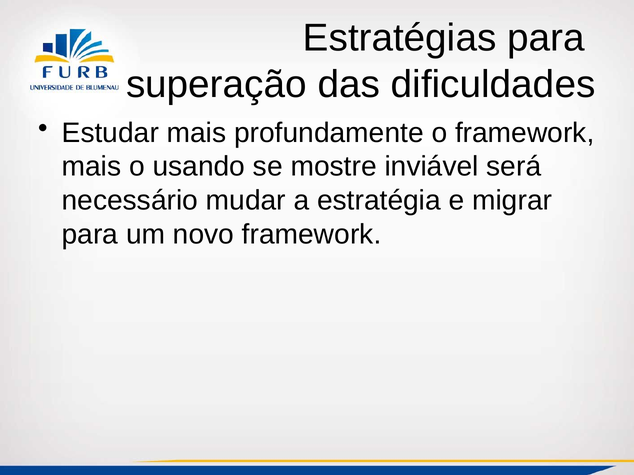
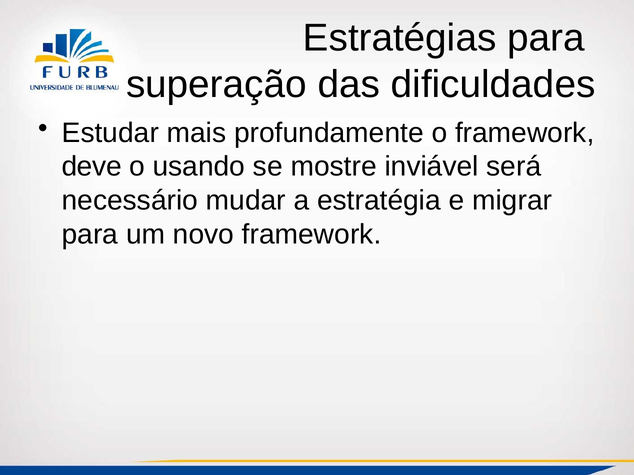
mais at (92, 167): mais -> deve
